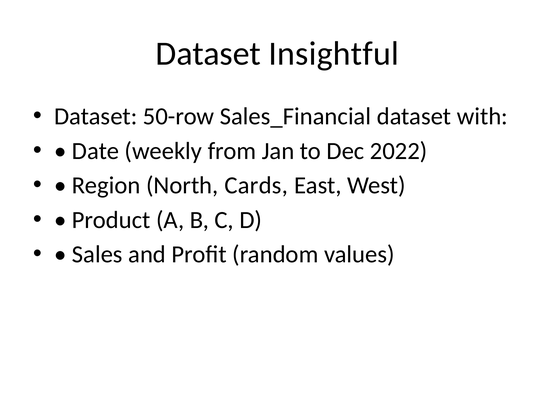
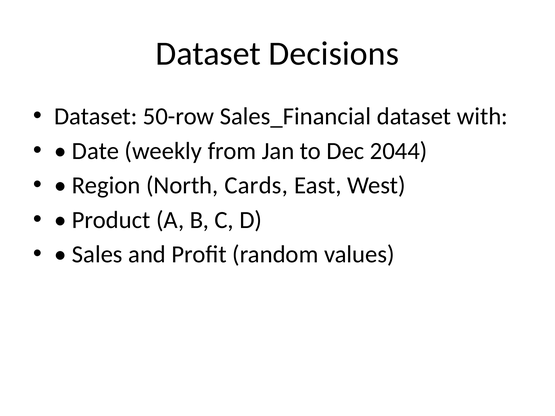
Insightful: Insightful -> Decisions
2022: 2022 -> 2044
